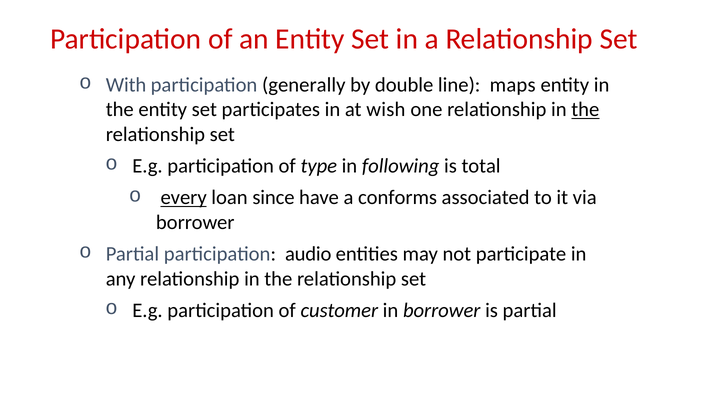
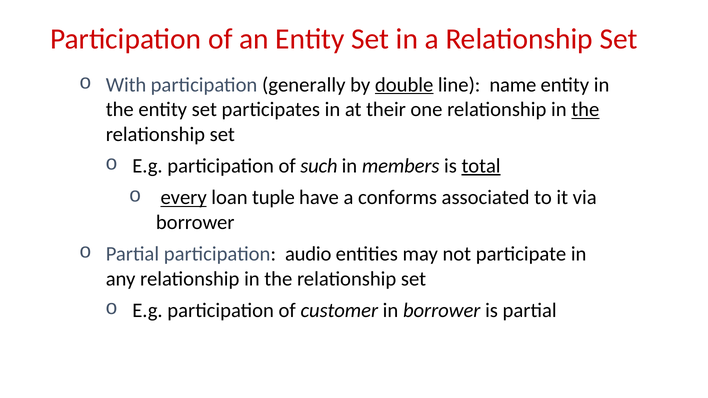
double underline: none -> present
maps: maps -> name
wish: wish -> their
type: type -> such
following: following -> members
total underline: none -> present
since: since -> tuple
